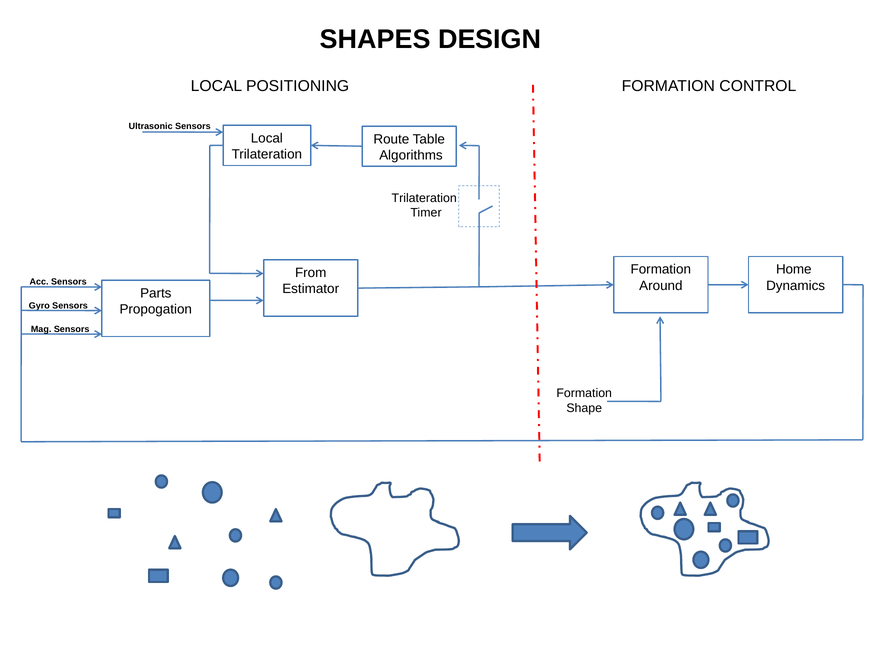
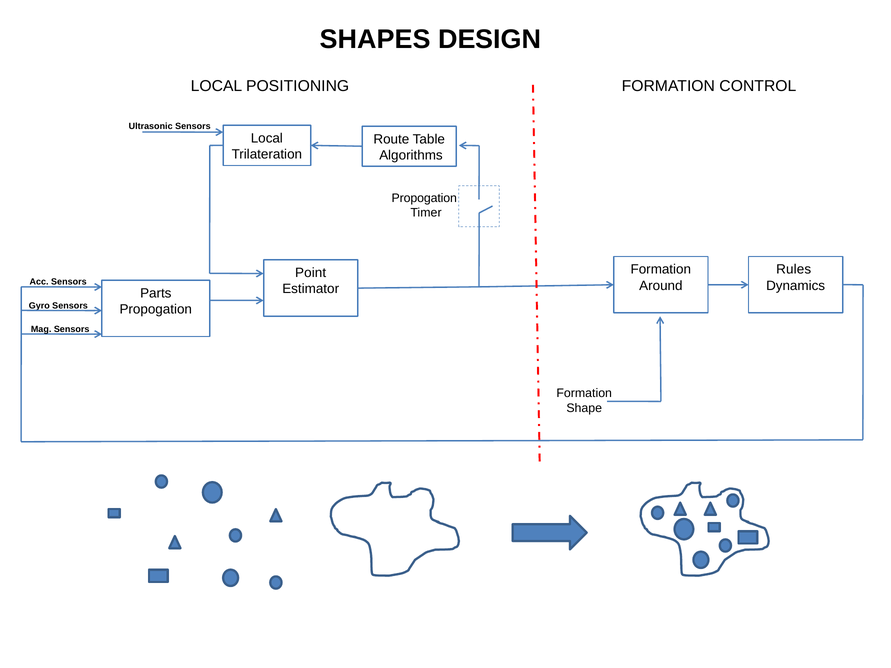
Trilateration at (424, 198): Trilateration -> Propogation
Home: Home -> Rules
From: From -> Point
